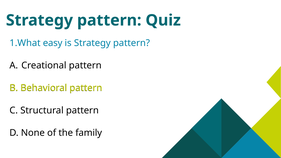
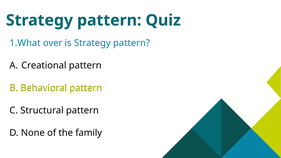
easy: easy -> over
